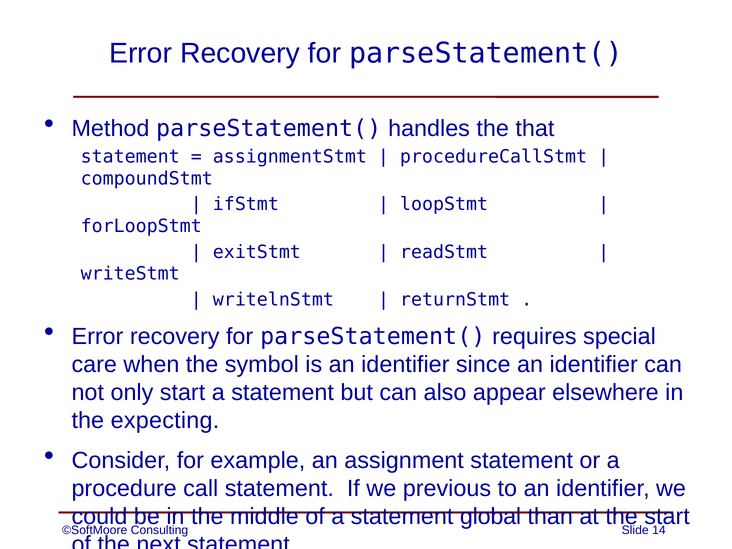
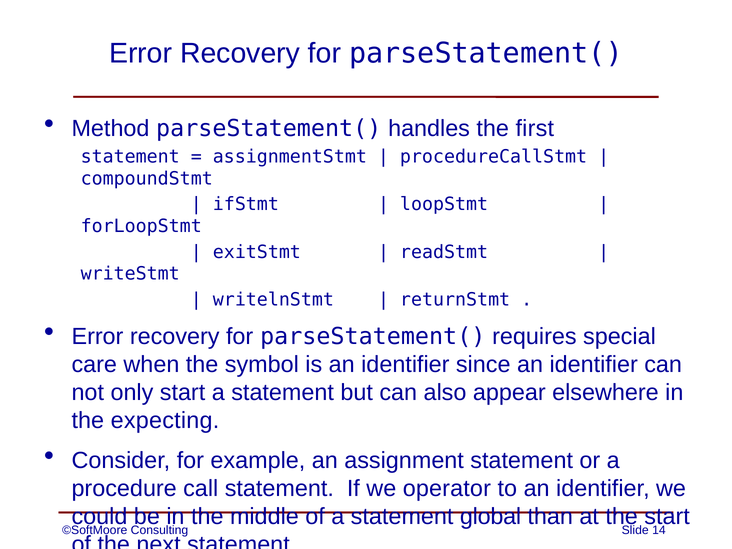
that: that -> first
previous: previous -> operator
